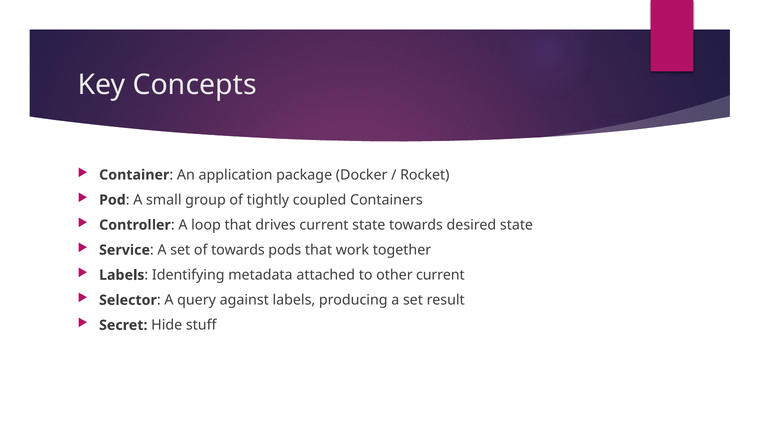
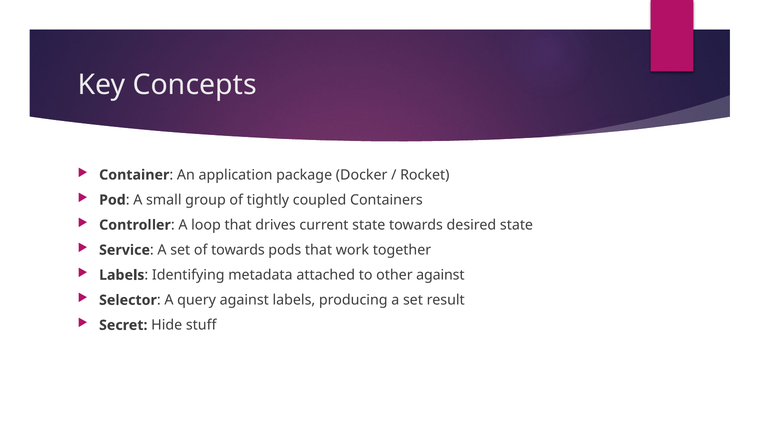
other current: current -> against
